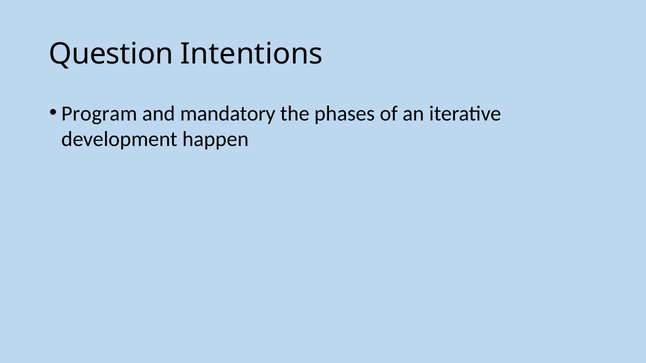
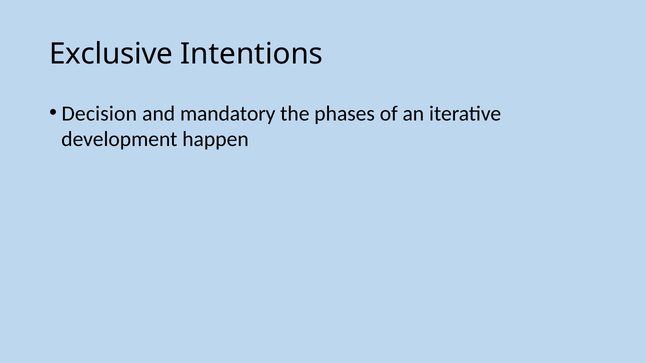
Question: Question -> Exclusive
Program: Program -> Decision
